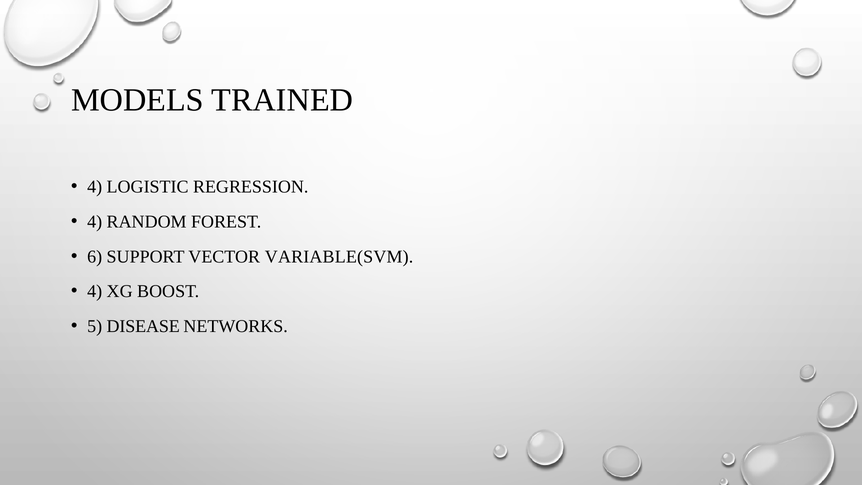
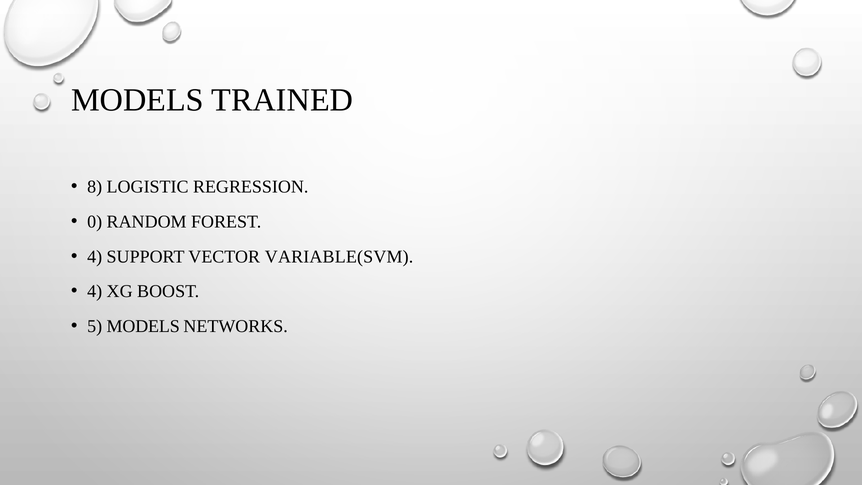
4 at (95, 187): 4 -> 8
4 at (95, 222): 4 -> 0
6 at (95, 257): 6 -> 4
5 DISEASE: DISEASE -> MODELS
